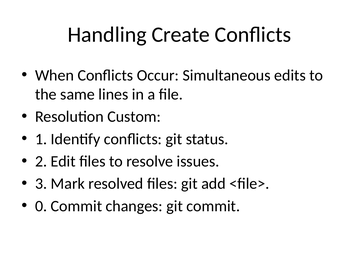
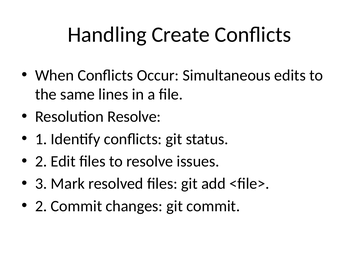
Resolution Custom: Custom -> Resolve
0 at (41, 206): 0 -> 2
